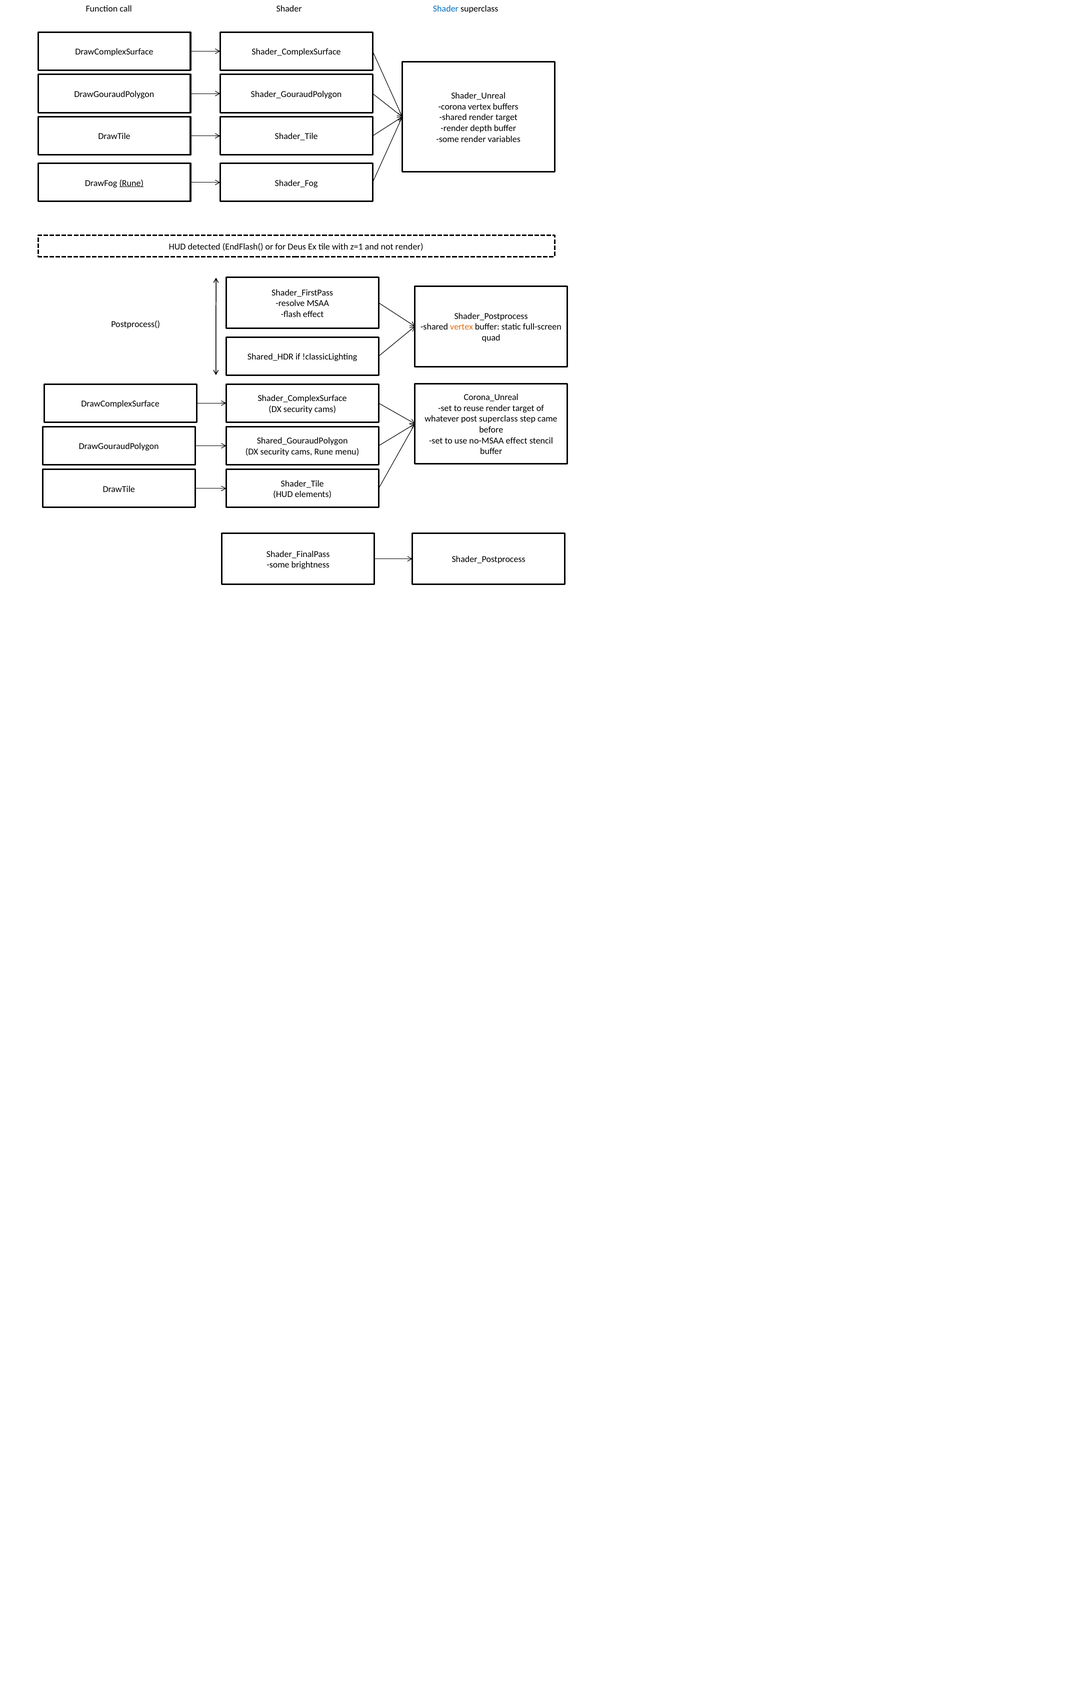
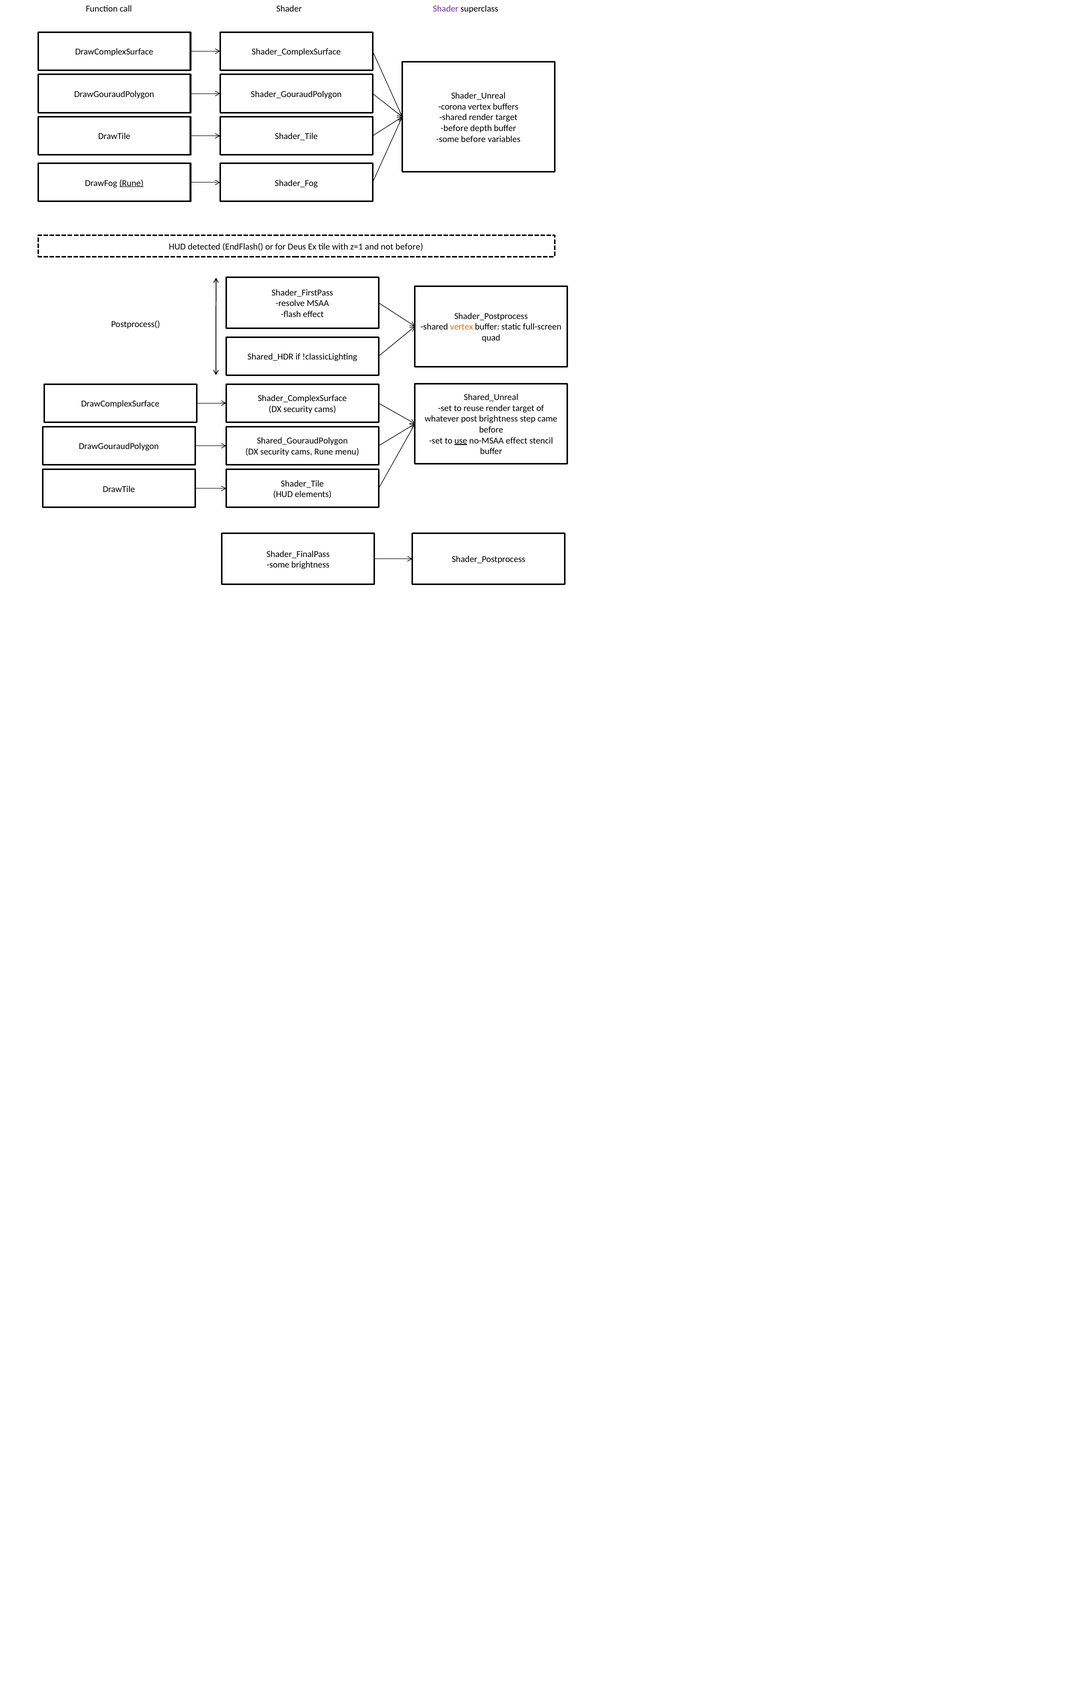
Shader at (446, 9) colour: blue -> purple
render at (454, 128): render -> before
some render: render -> before
not render: render -> before
Corona_Unreal: Corona_Unreal -> Shared_Unreal
post superclass: superclass -> brightness
use underline: none -> present
